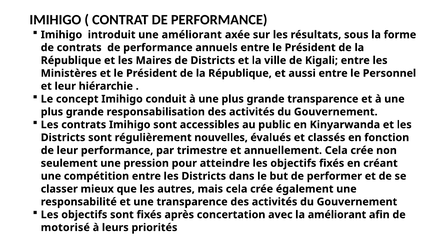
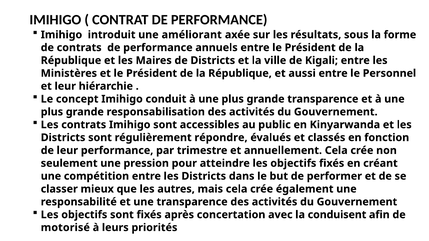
nouvelles: nouvelles -> répondre
la améliorant: améliorant -> conduisent
